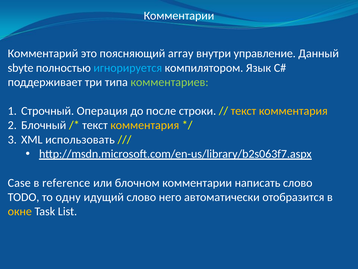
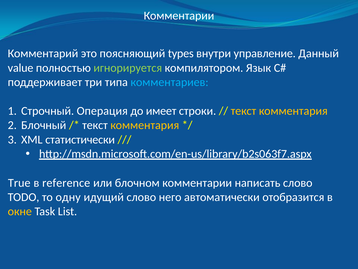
array: array -> types
sbyte: sbyte -> value
игнорируется colour: light blue -> light green
комментариев colour: light green -> light blue
после: после -> имеет
использовать: использовать -> статистически
Case: Case -> True
